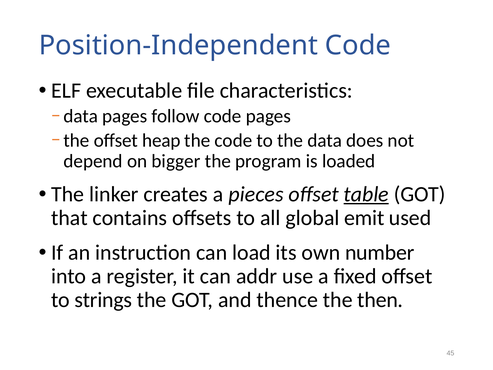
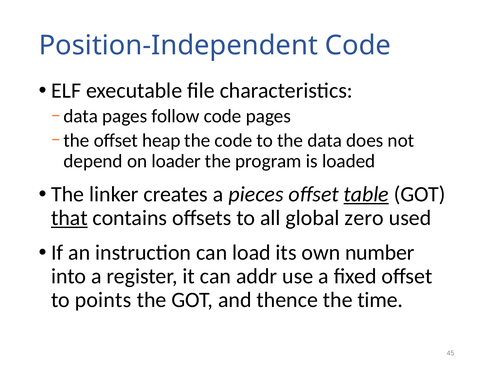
bigger: bigger -> loader
that underline: none -> present
emit: emit -> zero
strings: strings -> points
then: then -> time
